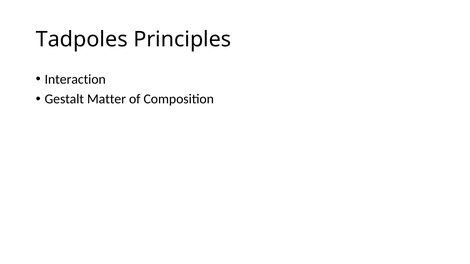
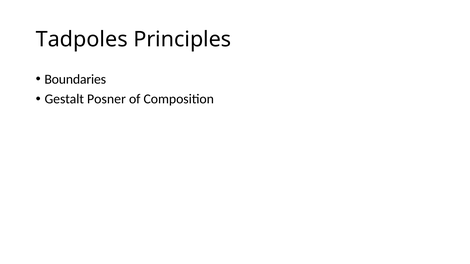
Interaction: Interaction -> Boundaries
Matter: Matter -> Posner
